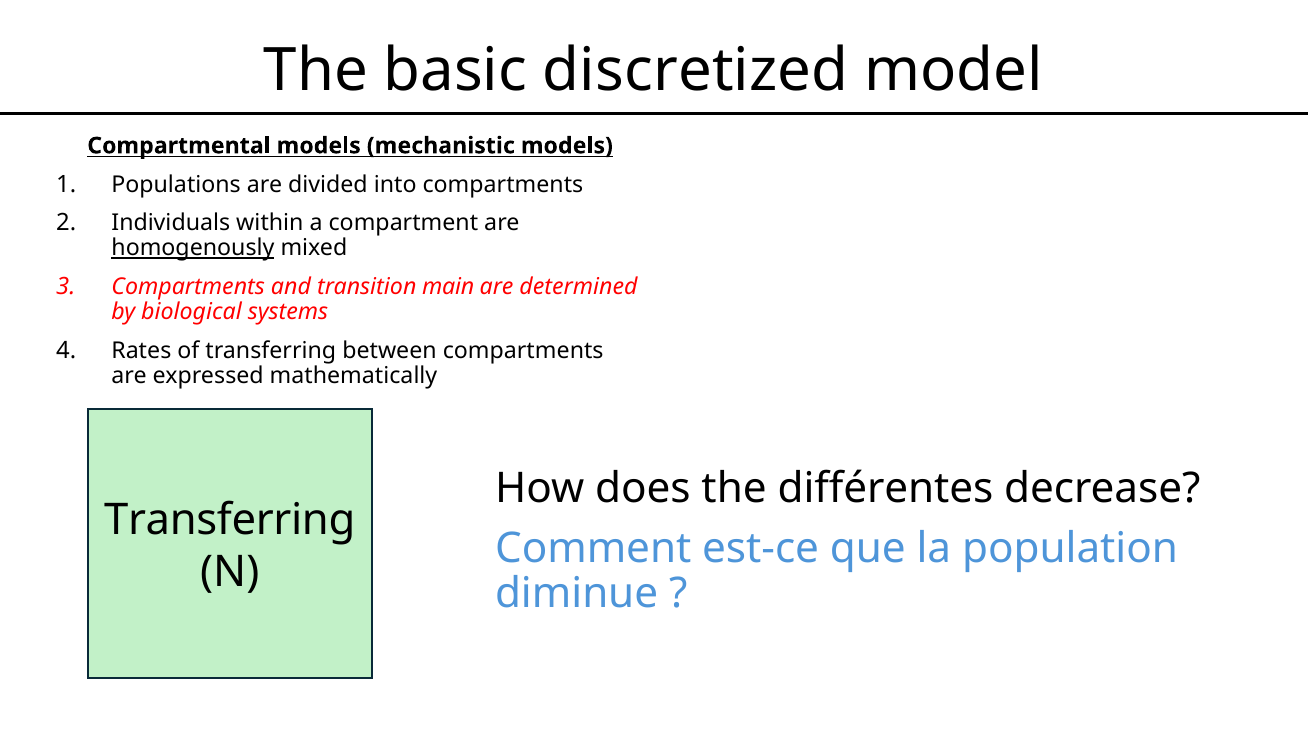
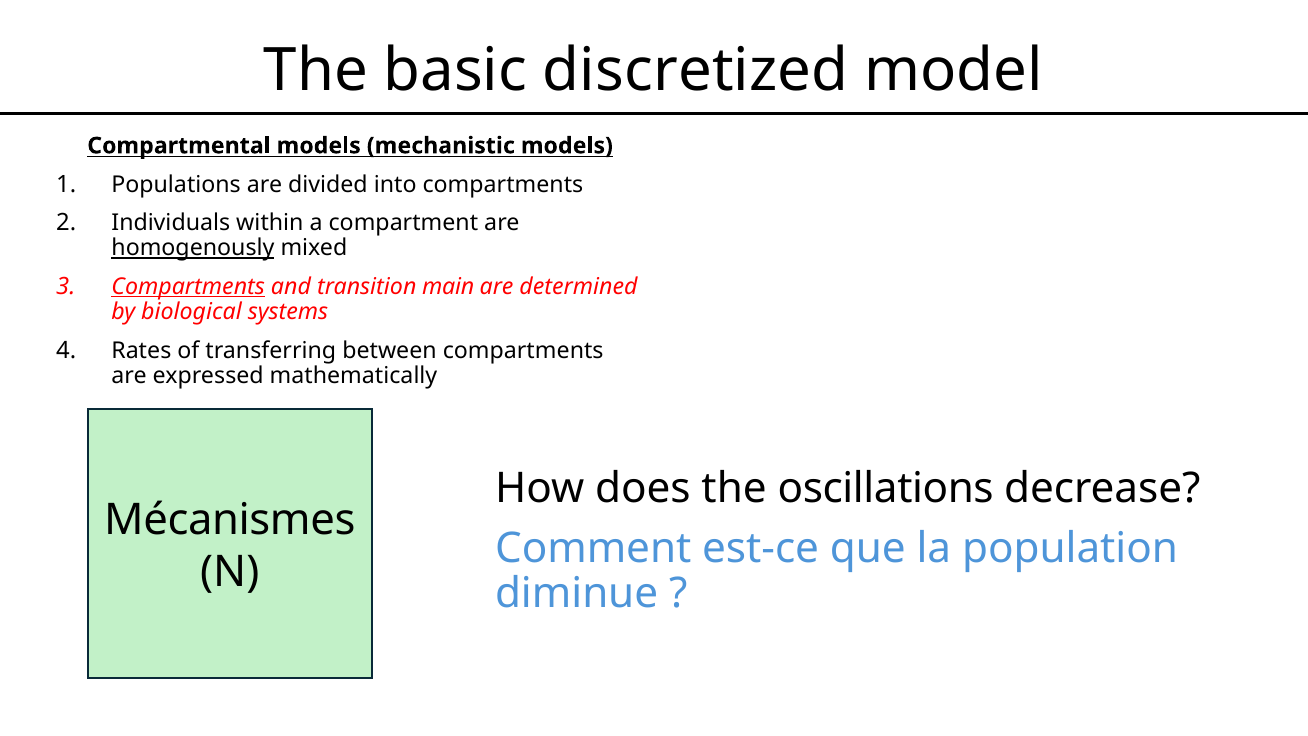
Compartments at (188, 287) underline: none -> present
différentes: différentes -> oscillations
Transferring at (230, 520): Transferring -> Mécanismes
